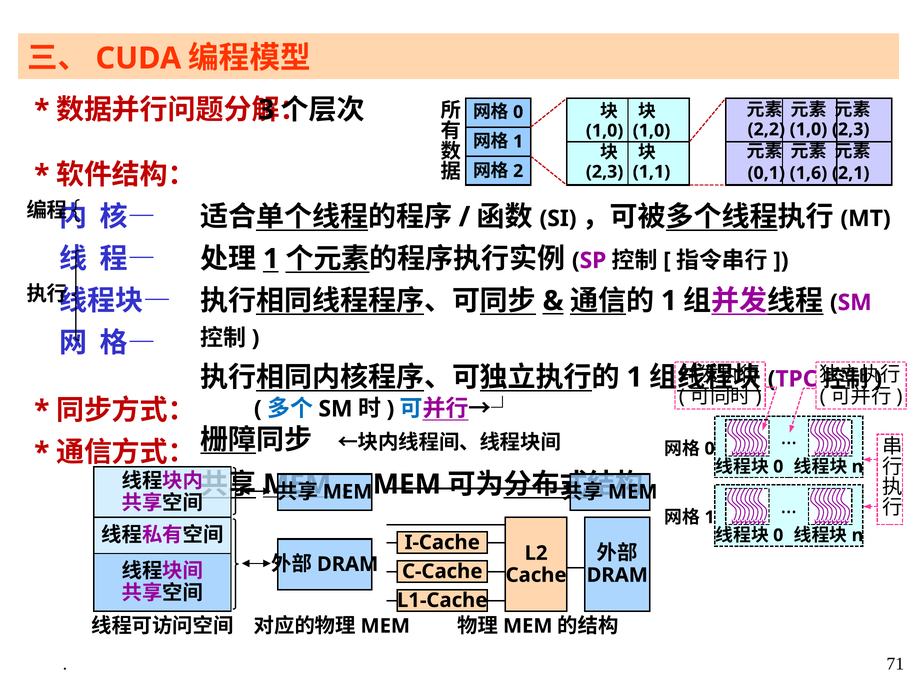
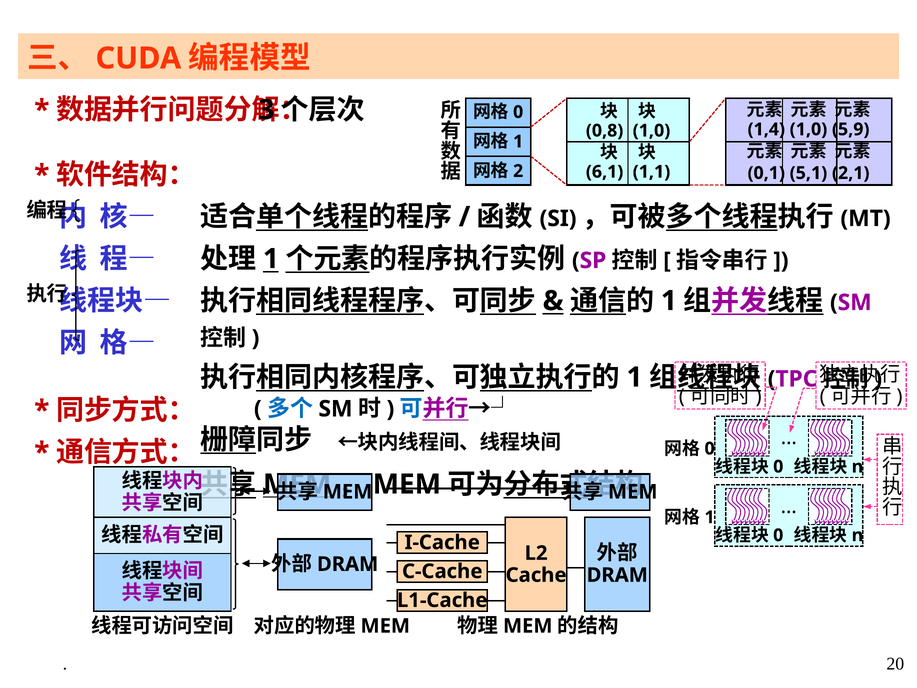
2,2: 2,2 -> 1,4
1,0 2,3: 2,3 -> 5,9
1,0 at (605, 131): 1,0 -> 0,8
2,3 at (605, 172): 2,3 -> 6,1
1,6: 1,6 -> 5,1
71: 71 -> 20
